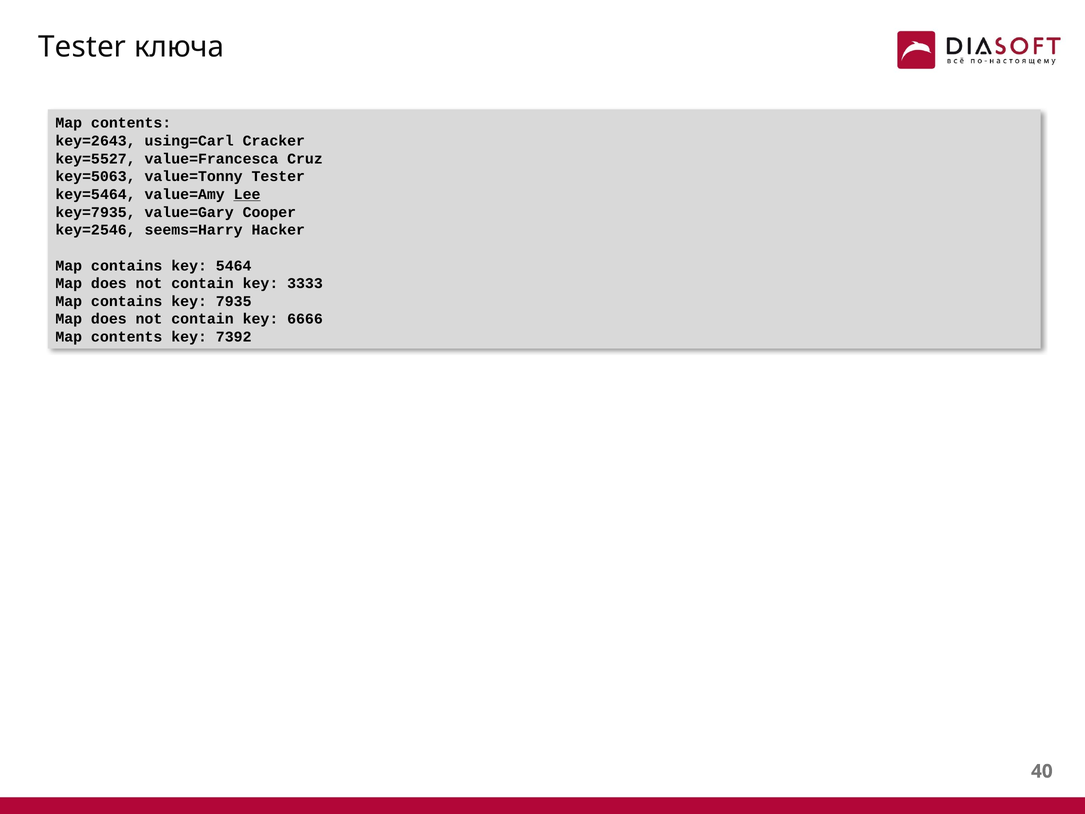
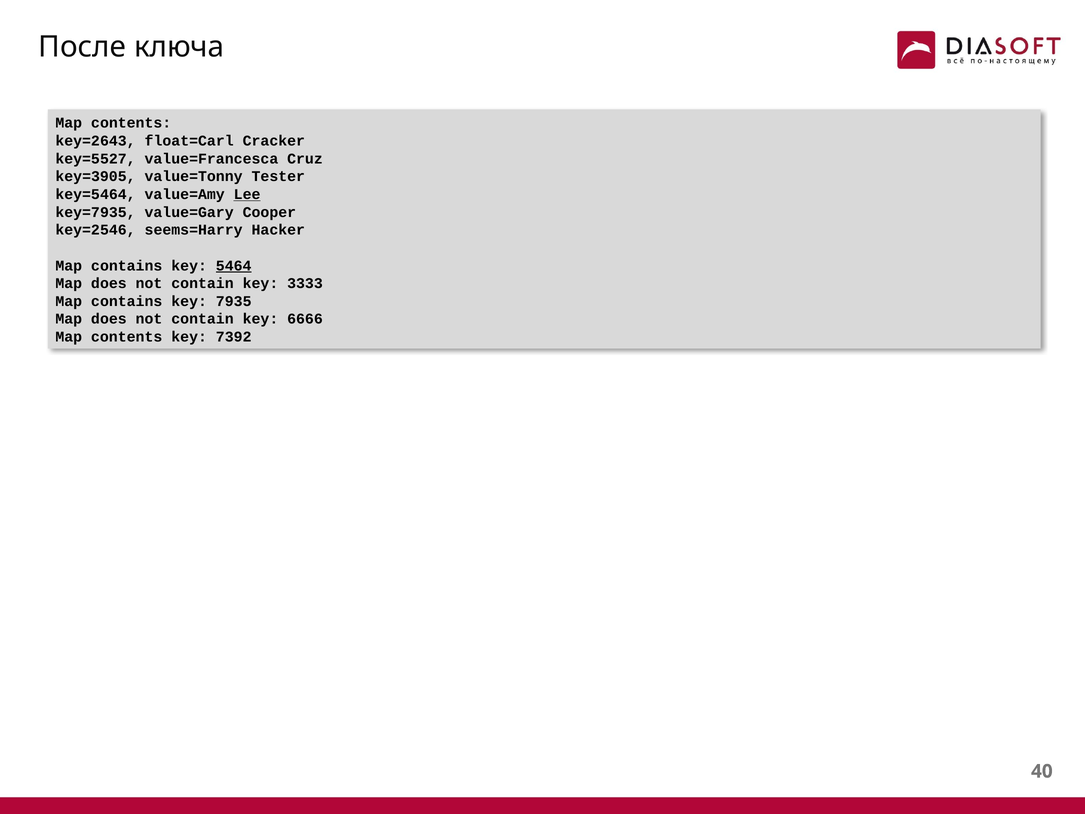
Tester at (82, 47): Tester -> После
using=Carl: using=Carl -> float=Carl
key=5063: key=5063 -> key=3905
5464 underline: none -> present
